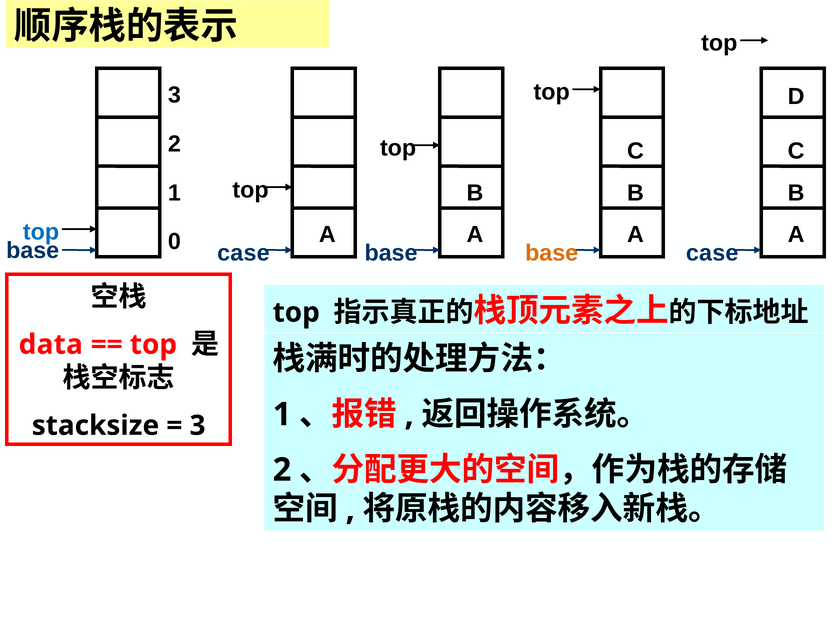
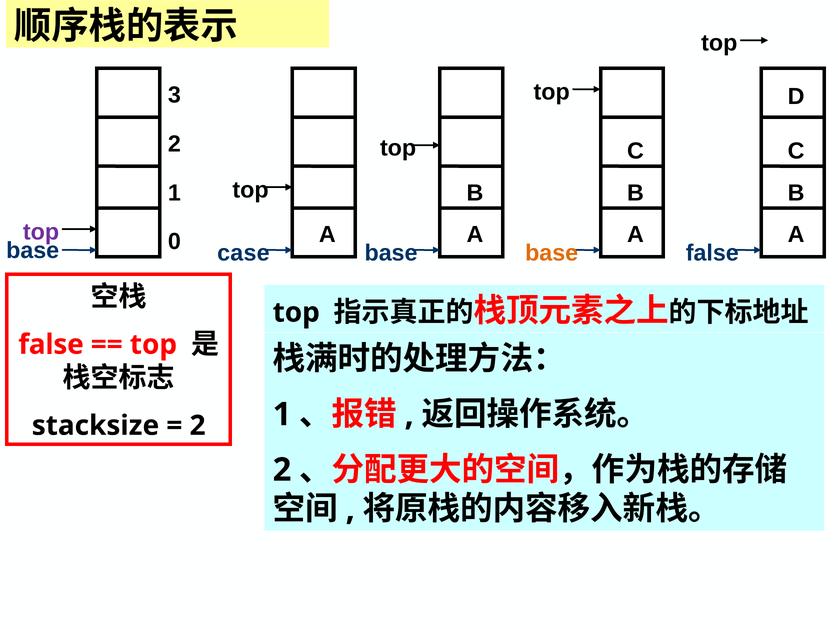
top at (41, 232) colour: blue -> purple
case at (712, 253): case -> false
data at (51, 344): data -> false
3 at (198, 425): 3 -> 2
